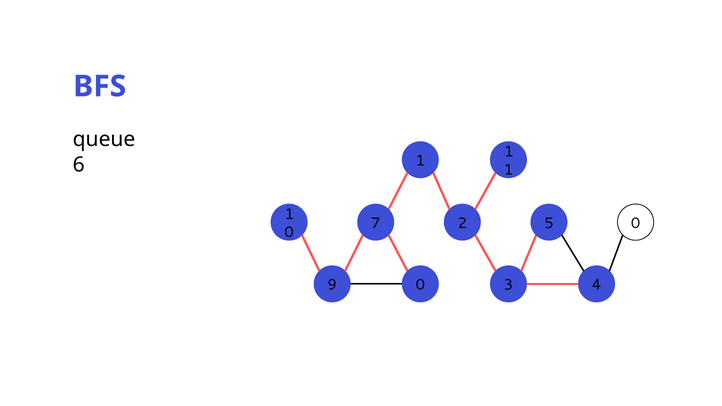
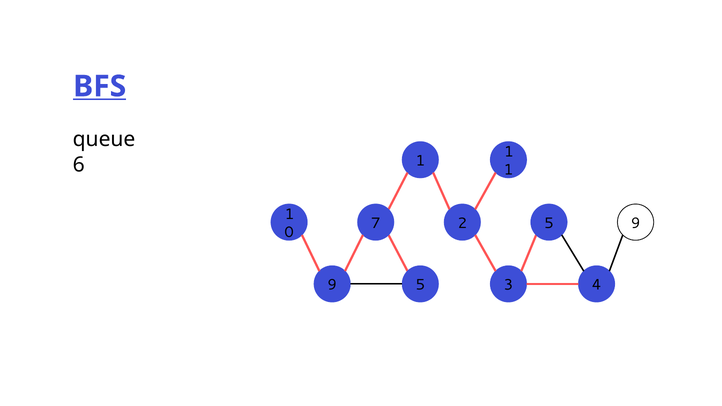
BFS underline: none -> present
5 0: 0 -> 9
9 0: 0 -> 5
